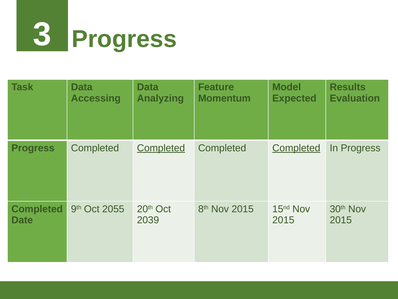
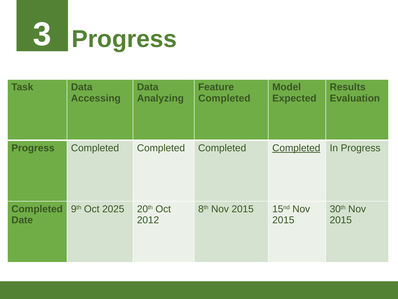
Momentum at (224, 98): Momentum -> Completed
Completed at (161, 148) underline: present -> none
2055: 2055 -> 2025
2039: 2039 -> 2012
